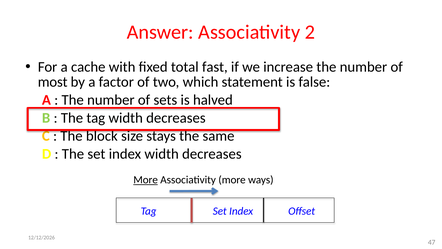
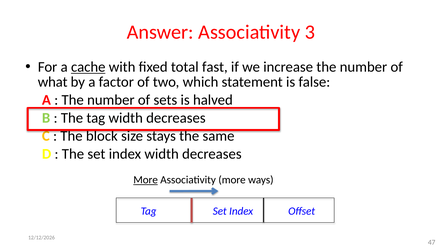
2: 2 -> 3
cache underline: none -> present
most: most -> what
